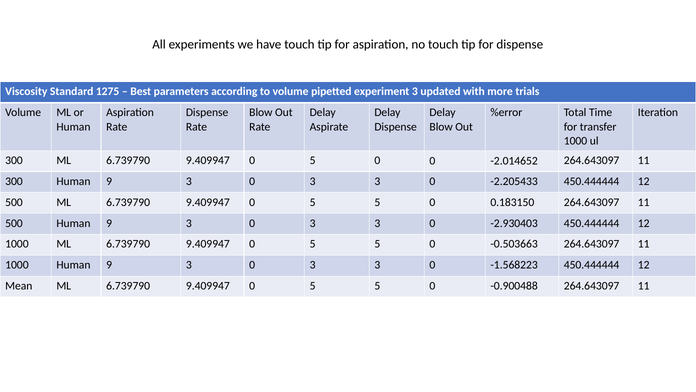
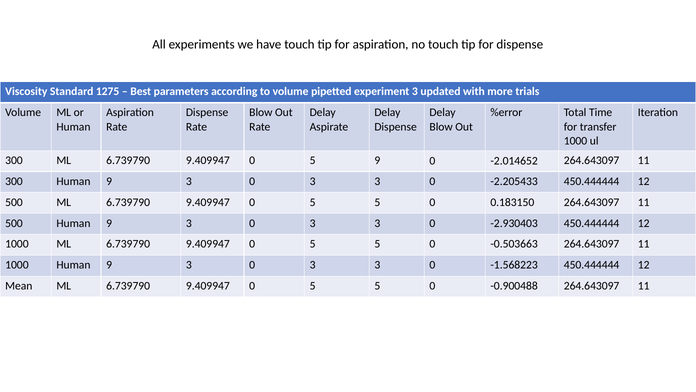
0 5 0: 0 -> 9
